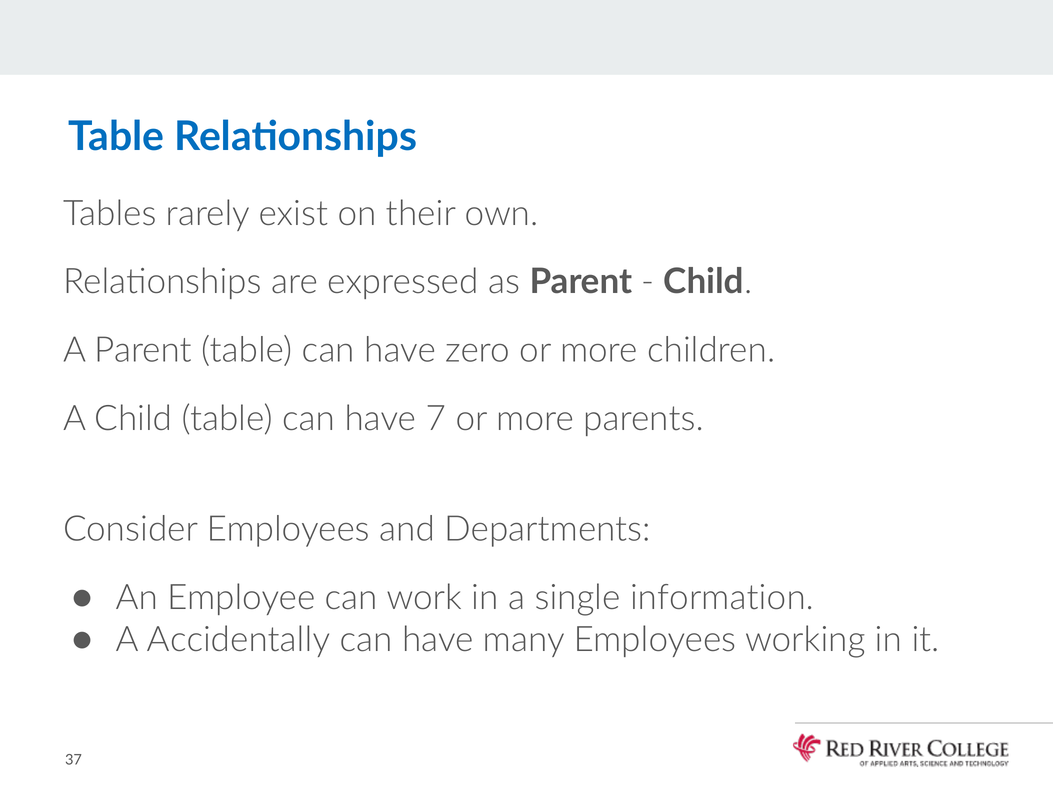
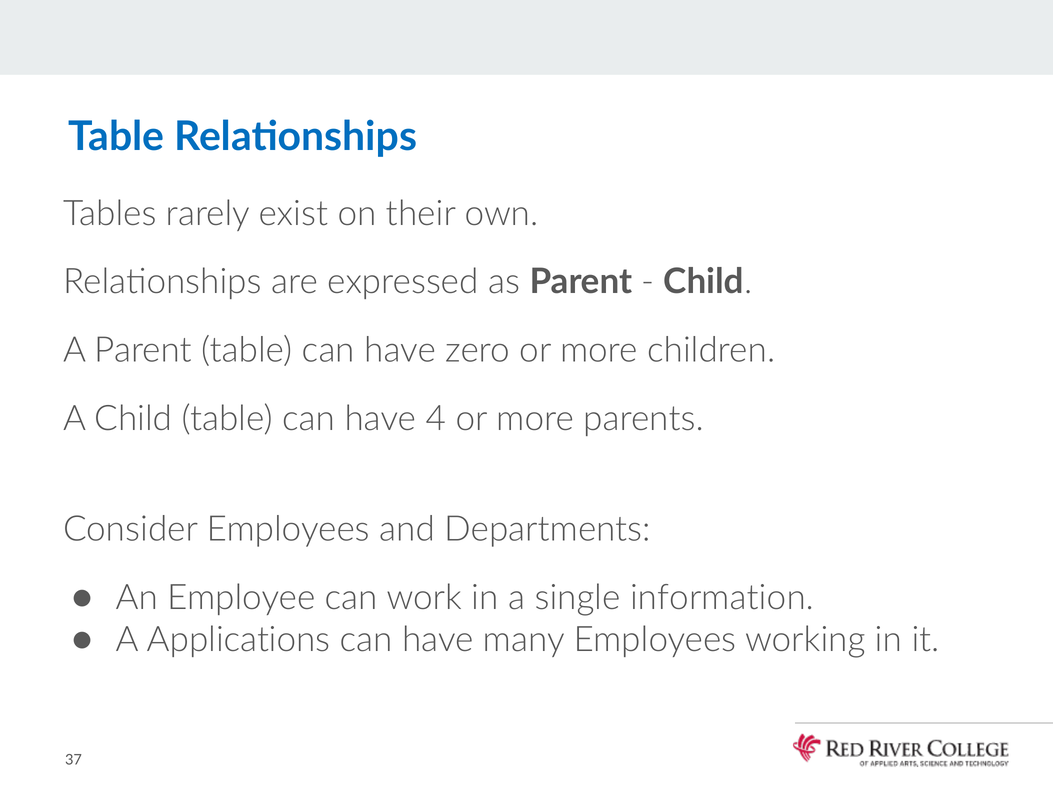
7: 7 -> 4
Accidentally: Accidentally -> Applications
